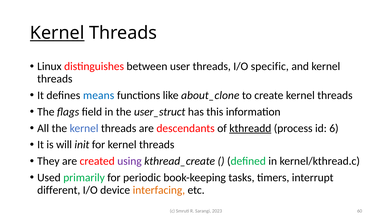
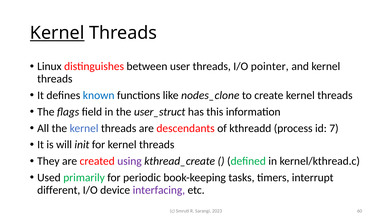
specific: specific -> pointer
means: means -> known
about_clone: about_clone -> nodes_clone
kthreadd underline: present -> none
6: 6 -> 7
interfacing colour: orange -> purple
